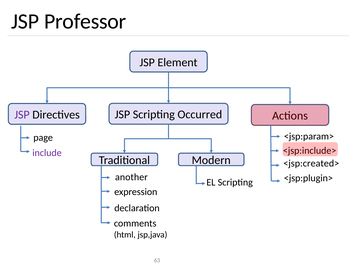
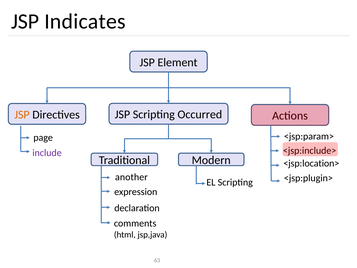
Professor: Professor -> Indicates
JSP at (22, 115) colour: purple -> orange
<jsp:created>: <jsp:created> -> <jsp:location>
